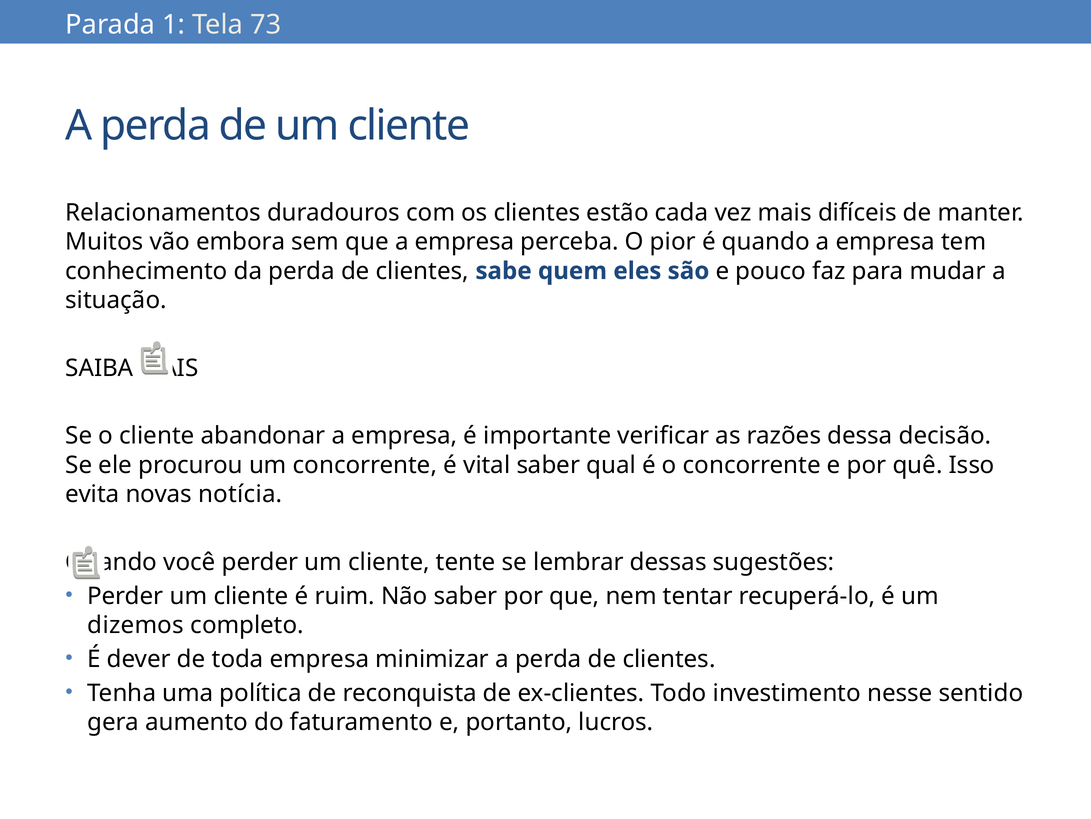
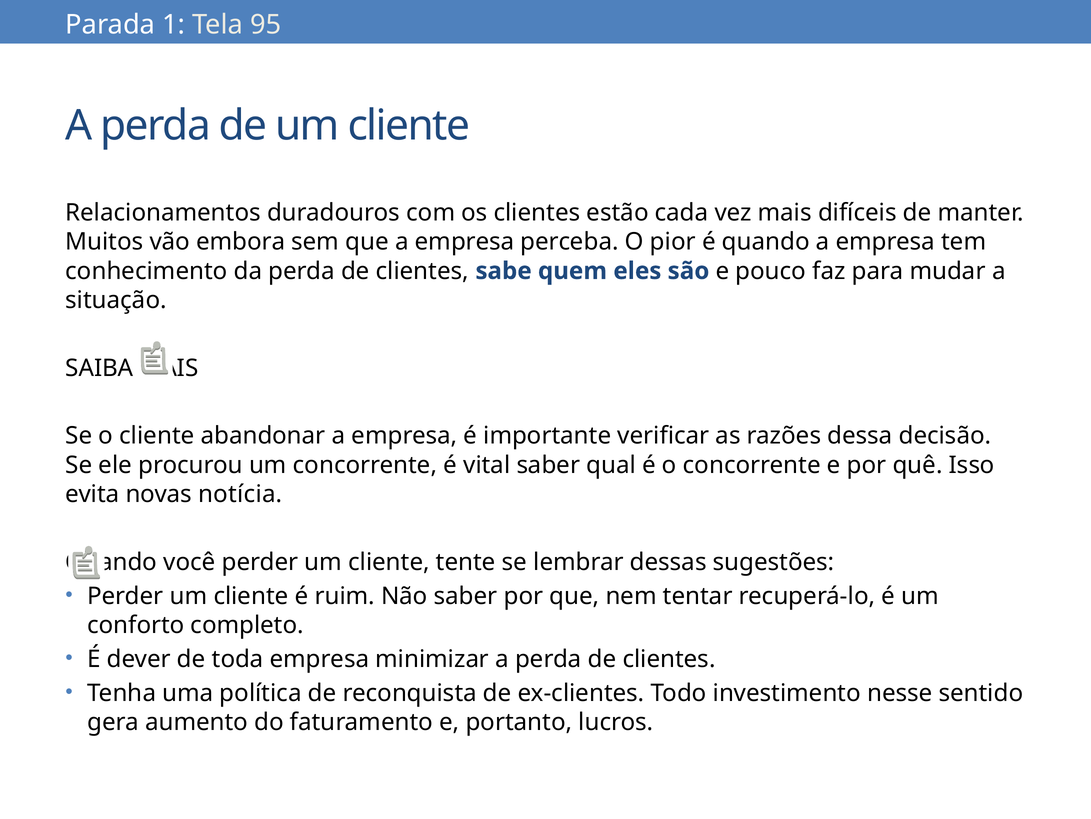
73: 73 -> 95
dizemos: dizemos -> conforto
